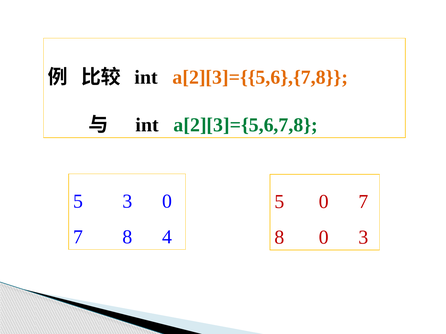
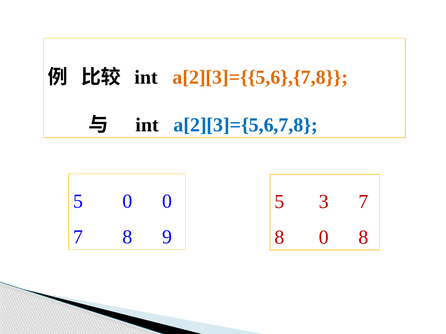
a[2][3]={5,6,7,8 colour: green -> blue
5 3: 3 -> 0
5 0: 0 -> 3
4: 4 -> 9
0 3: 3 -> 8
